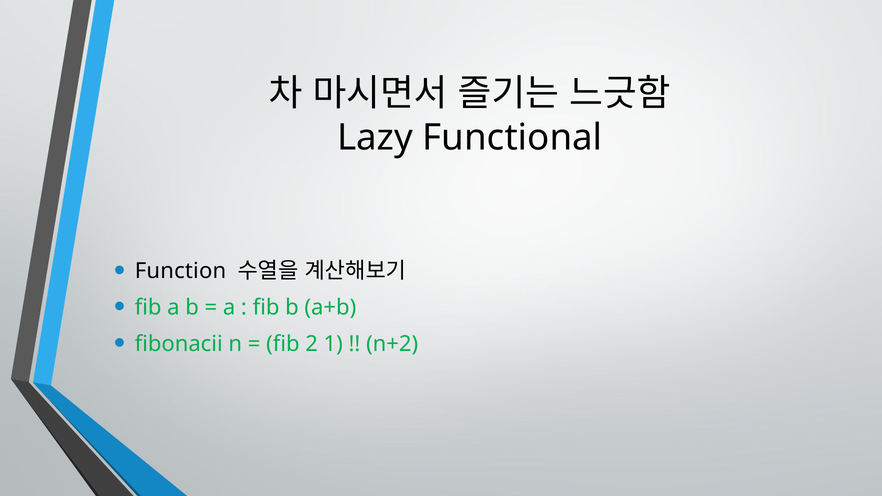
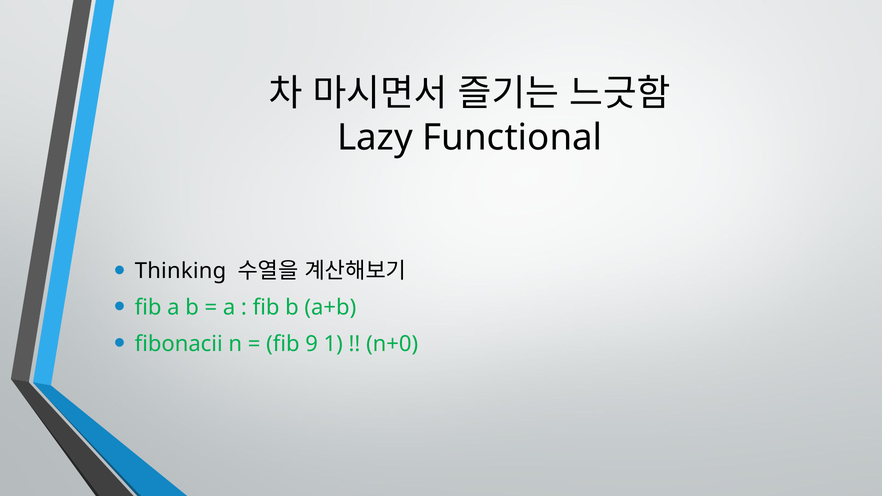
Function: Function -> Thinking
2: 2 -> 9
n+2: n+2 -> n+0
